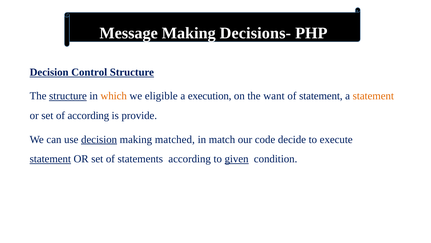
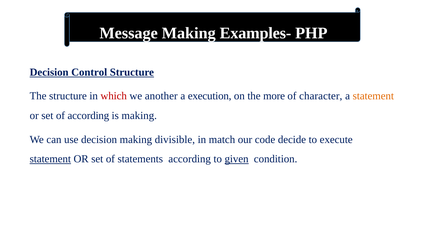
Decisions-: Decisions- -> Examples-
structure at (68, 96) underline: present -> none
which colour: orange -> red
eligible: eligible -> another
want: want -> more
of statement: statement -> character
is provide: provide -> making
decision at (99, 139) underline: present -> none
matched: matched -> divisible
